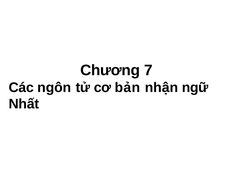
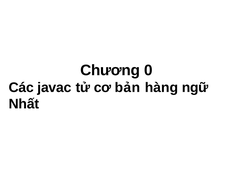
7: 7 -> 0
ngôn: ngôn -> javac
nhận: nhận -> hàng
